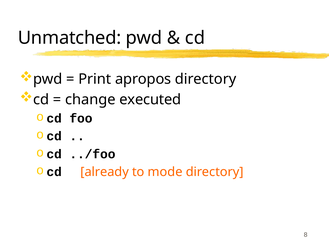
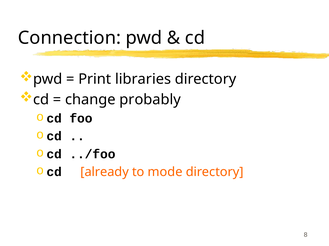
Unmatched: Unmatched -> Connection
apropos: apropos -> libraries
executed: executed -> probably
